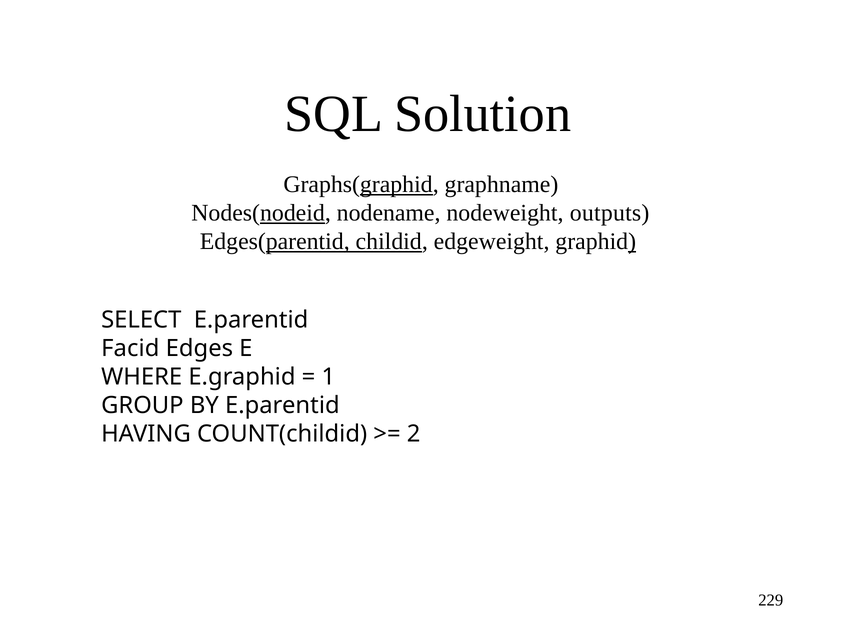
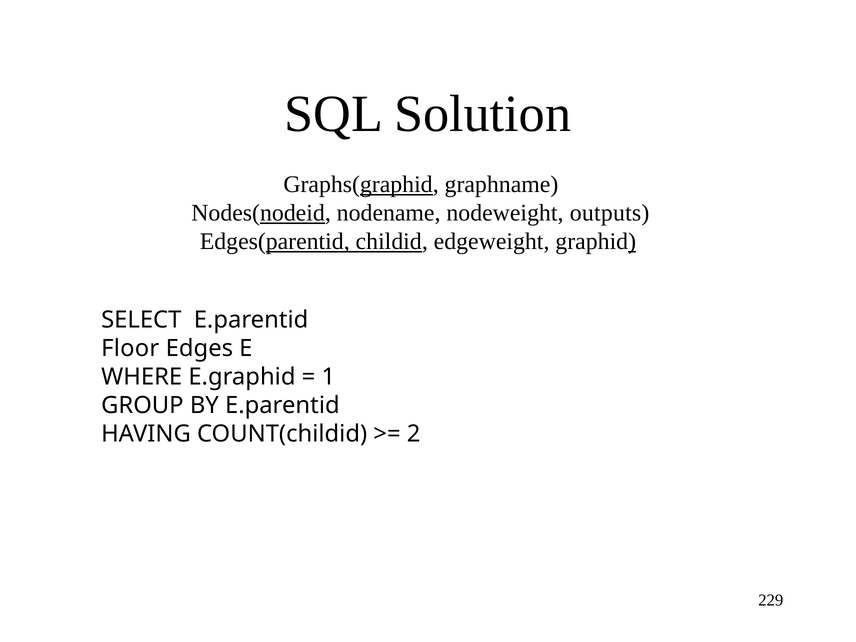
Facid: Facid -> Floor
